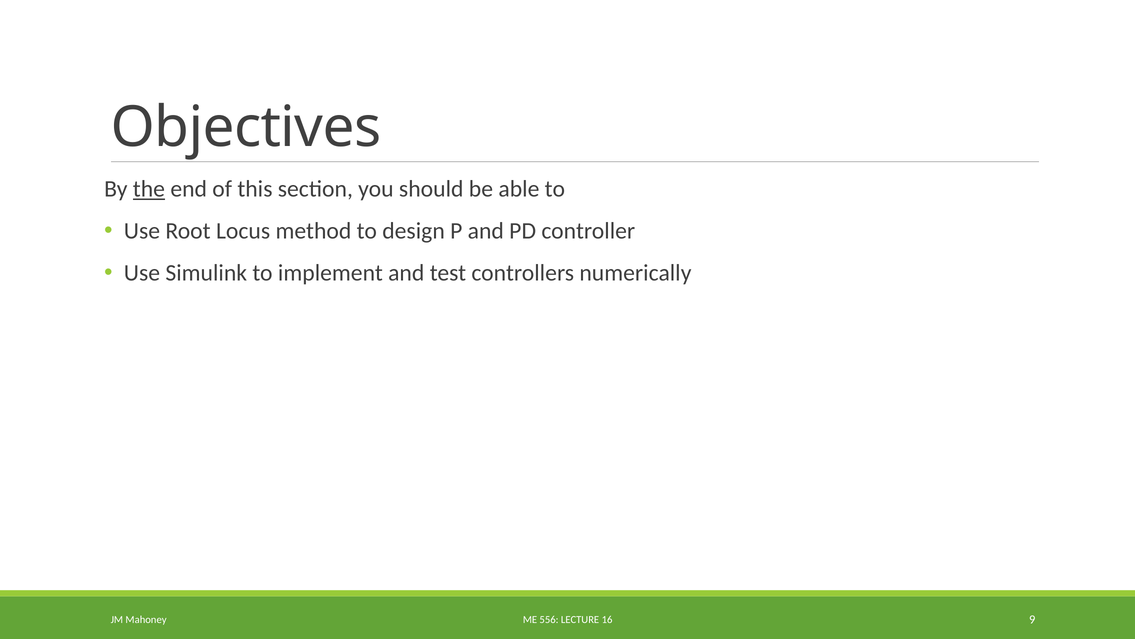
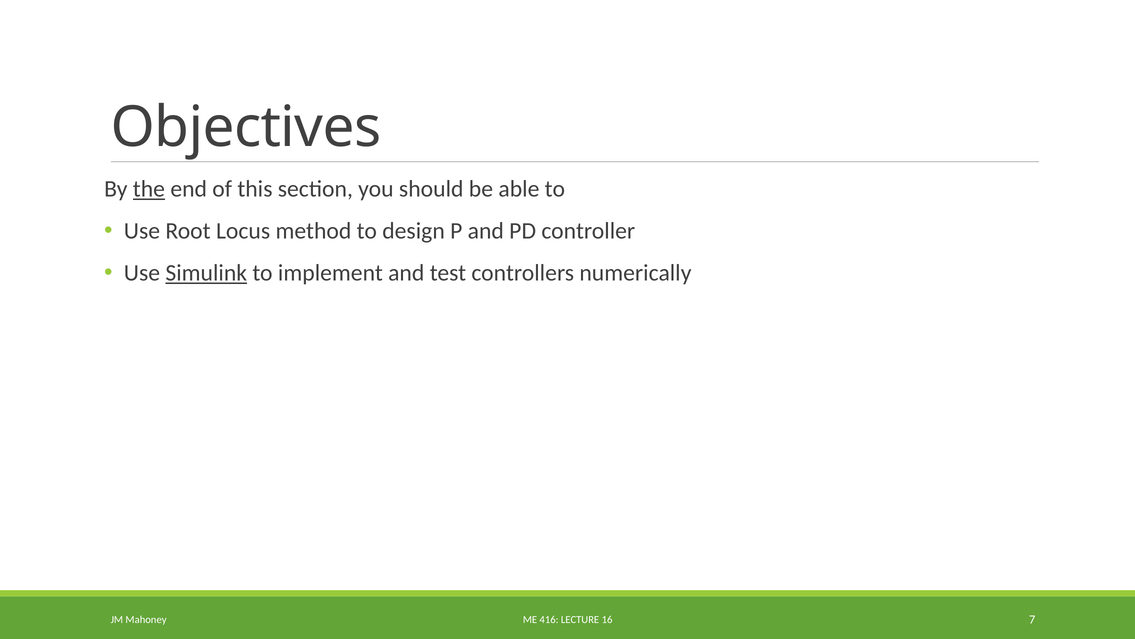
Simulink underline: none -> present
556: 556 -> 416
9: 9 -> 7
